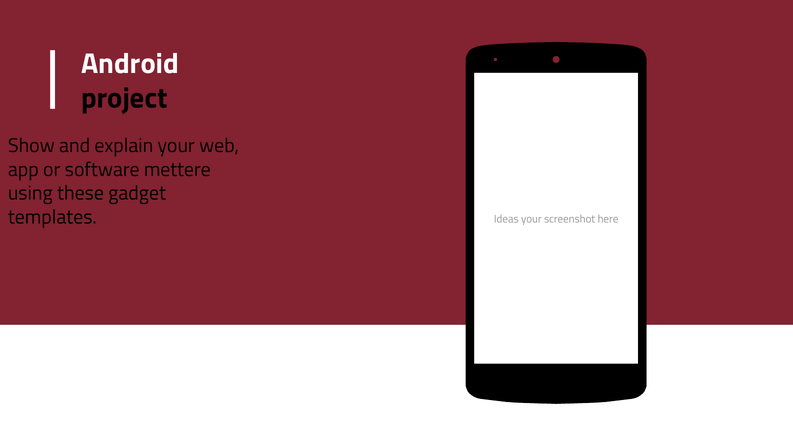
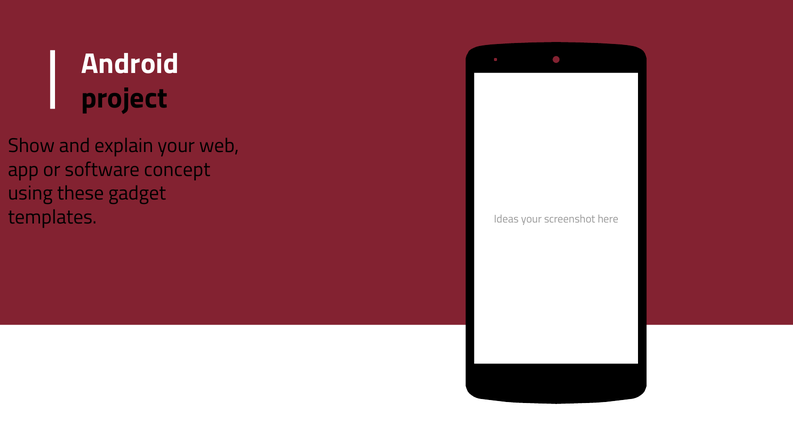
mettere: mettere -> concept
